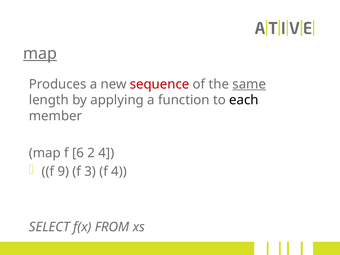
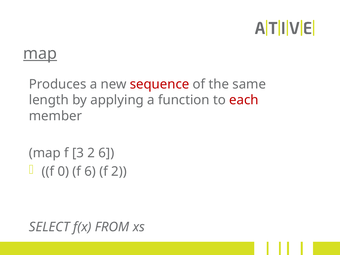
same underline: present -> none
each colour: black -> red
6: 6 -> 3
2 4: 4 -> 6
9: 9 -> 0
f 3: 3 -> 6
f 4: 4 -> 2
